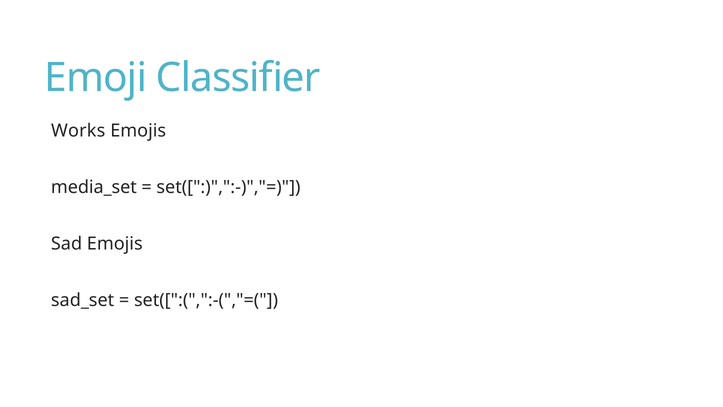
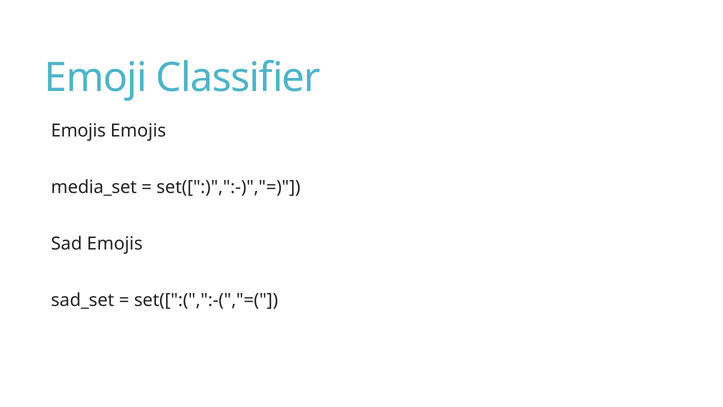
Works at (78, 131): Works -> Emojis
